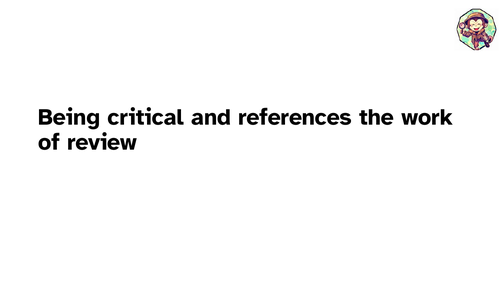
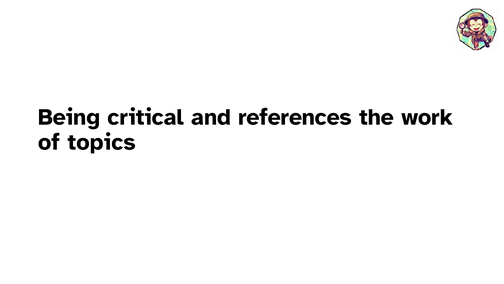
review: review -> topics
